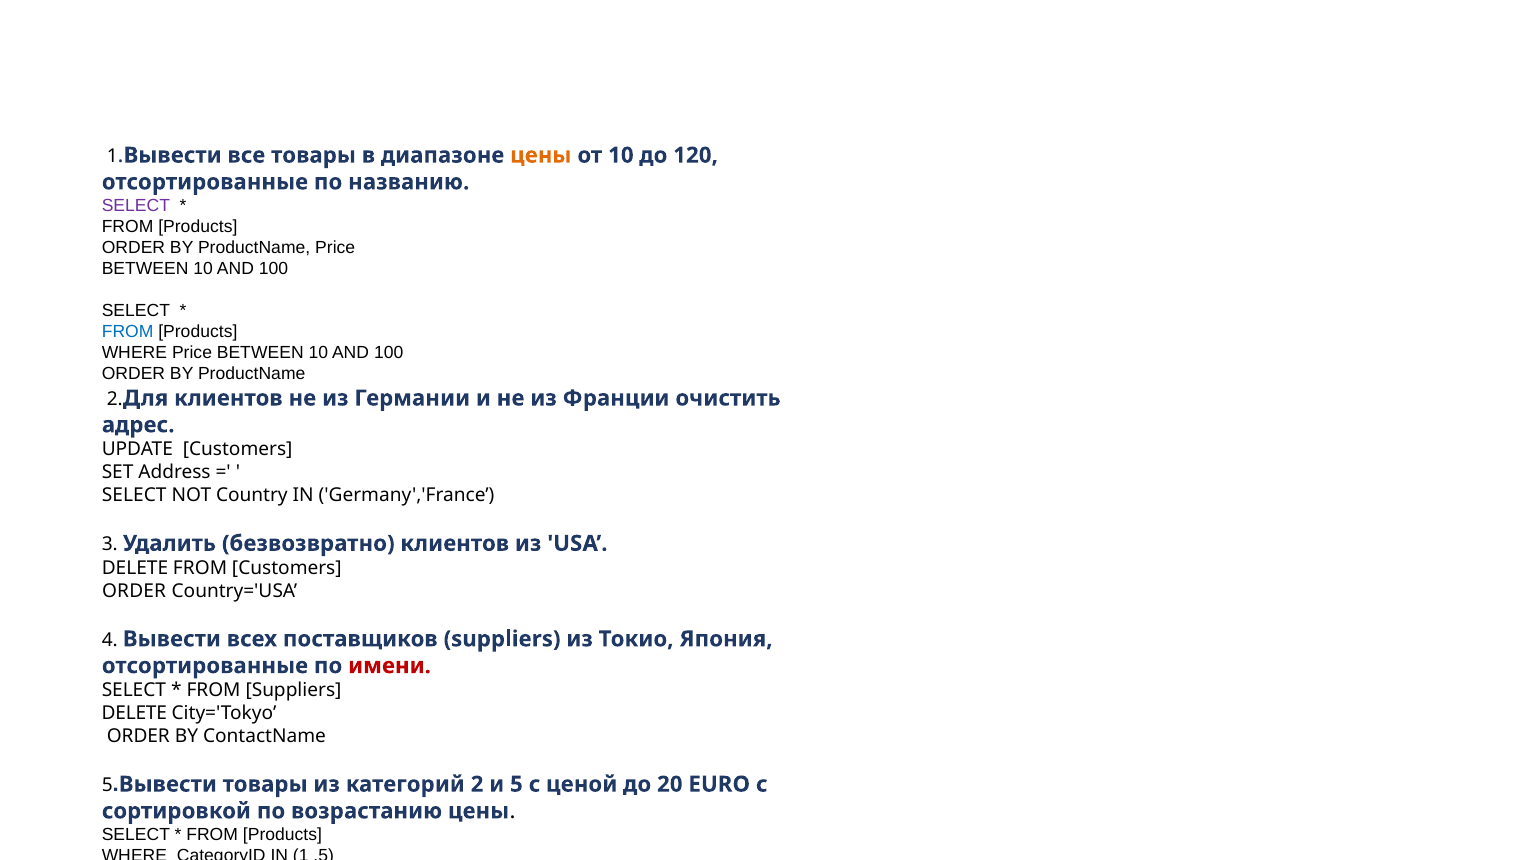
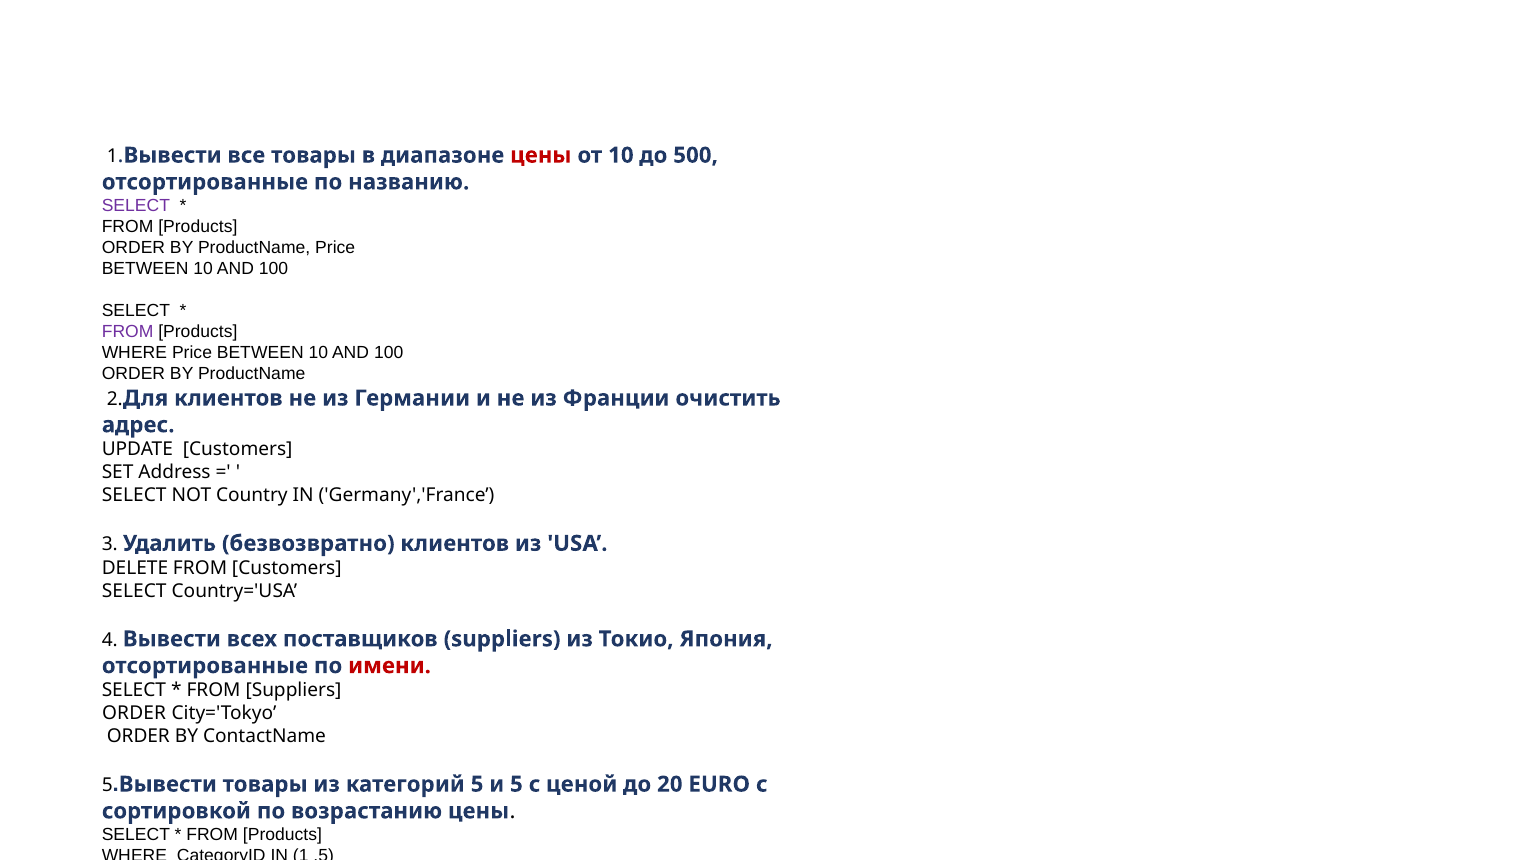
цены at (541, 155) colour: orange -> red
120: 120 -> 500
FROM at (128, 332) colour: blue -> purple
ORDER at (134, 591): ORDER -> SELECT
DELETE at (134, 713): DELETE -> ORDER
категорий 2: 2 -> 5
